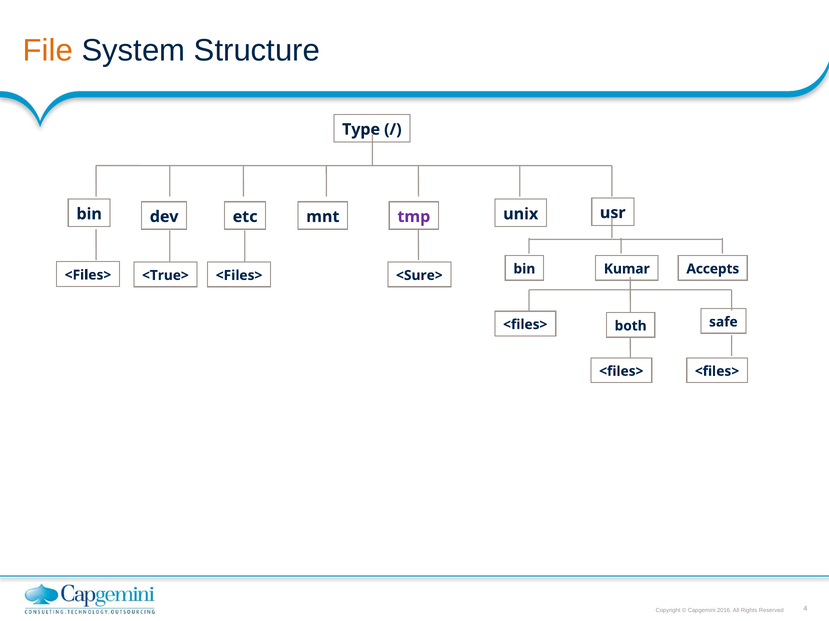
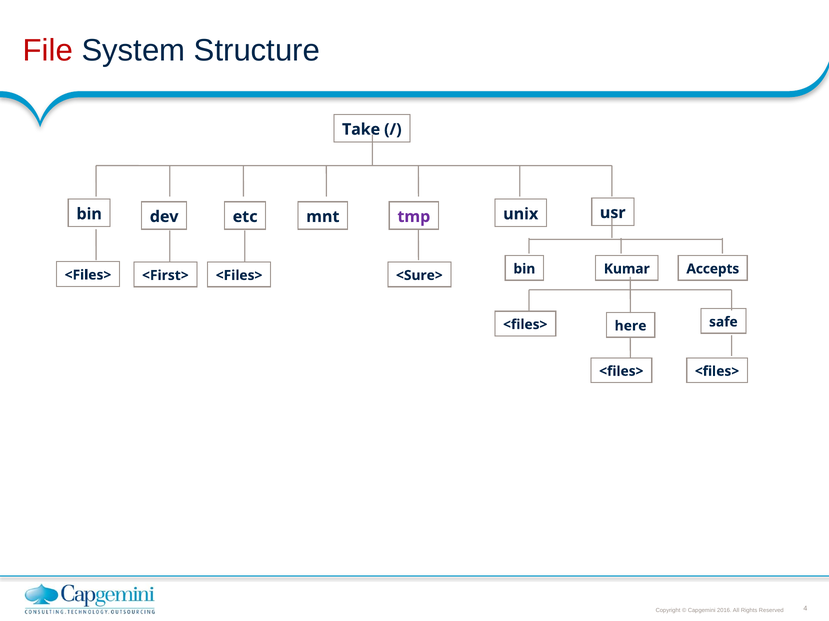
File colour: orange -> red
Type: Type -> Take
<True>: <True> -> <First>
both: both -> here
